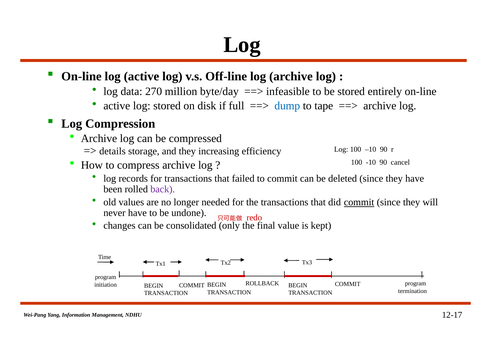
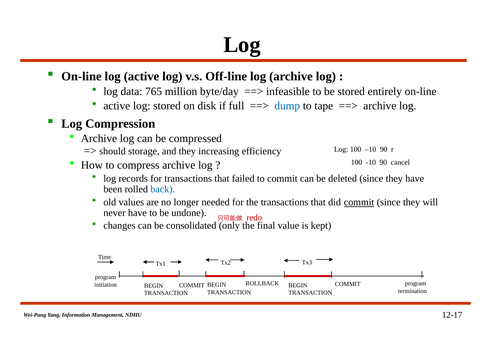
270: 270 -> 765
details: details -> should
back colour: purple -> blue
